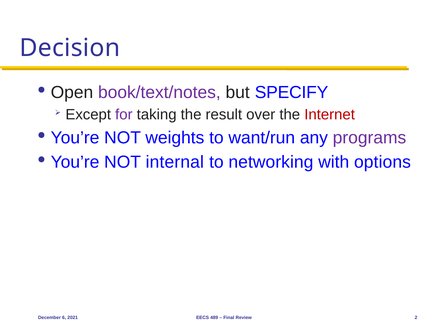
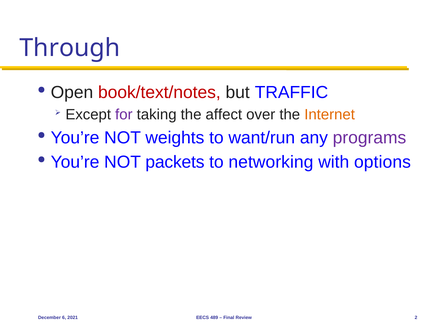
Decision: Decision -> Through
book/text/notes colour: purple -> red
SPECIFY: SPECIFY -> TRAFFIC
result: result -> affect
Internet colour: red -> orange
internal: internal -> packets
